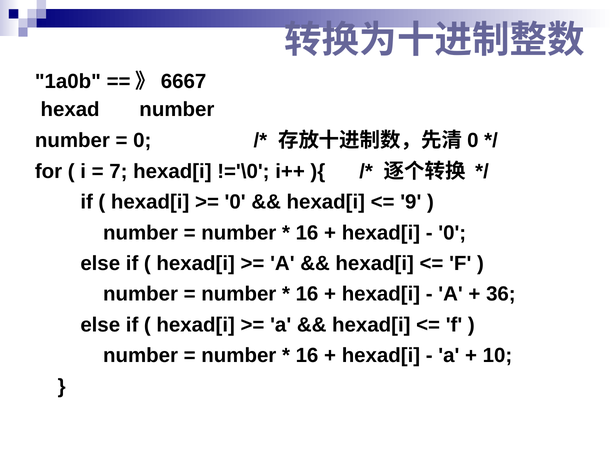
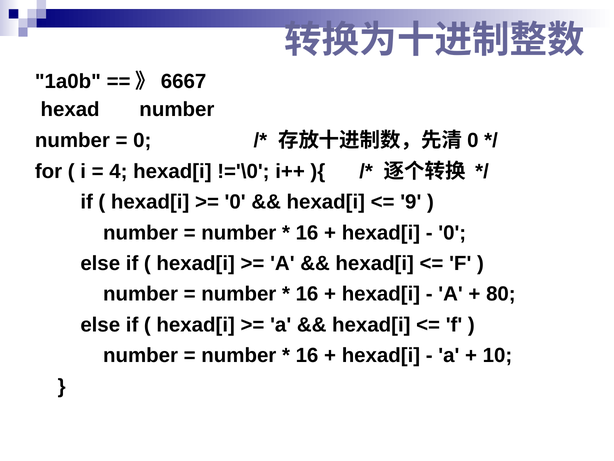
7: 7 -> 4
36: 36 -> 80
